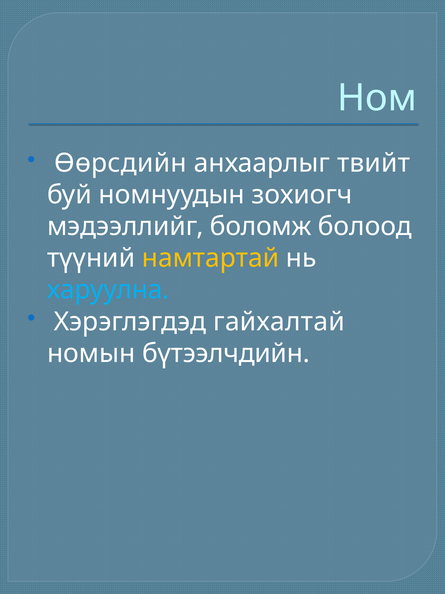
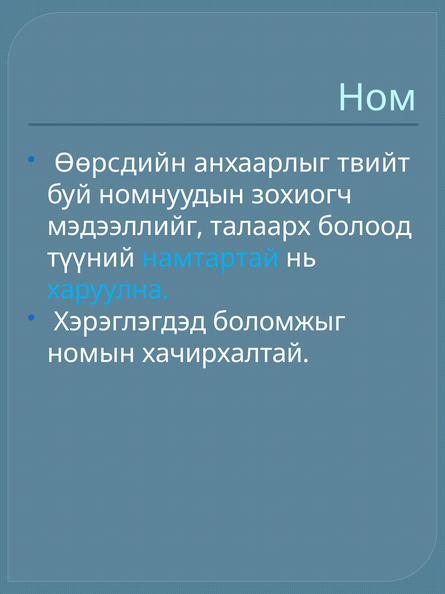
боломж: боломж -> талаарх
намтартай colour: yellow -> light blue
гайхалтай: гайхалтай -> боломжыг
бүтээлчдийн: бүтээлчдийн -> хачирхалтай
